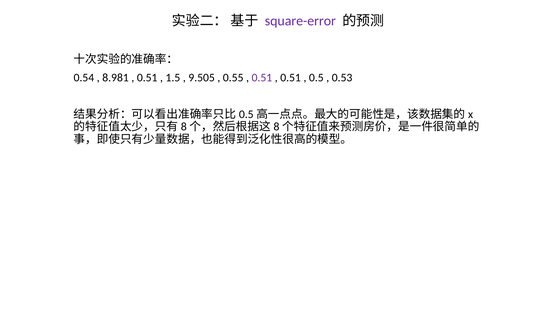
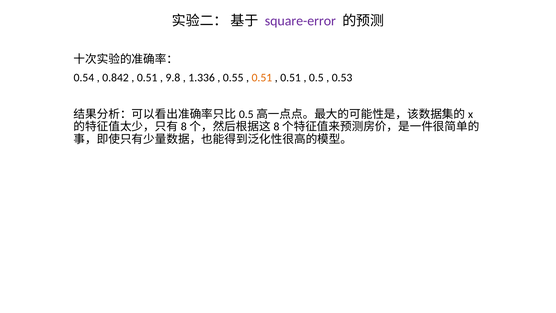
8.981: 8.981 -> 0.842
1.5: 1.5 -> 9.8
9.505: 9.505 -> 1.336
0.51 at (262, 78) colour: purple -> orange
